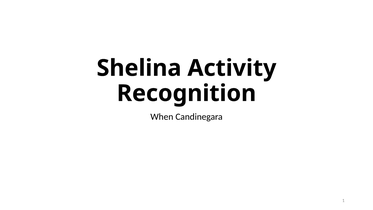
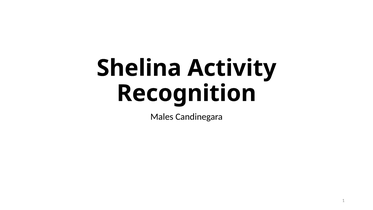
When: When -> Males
